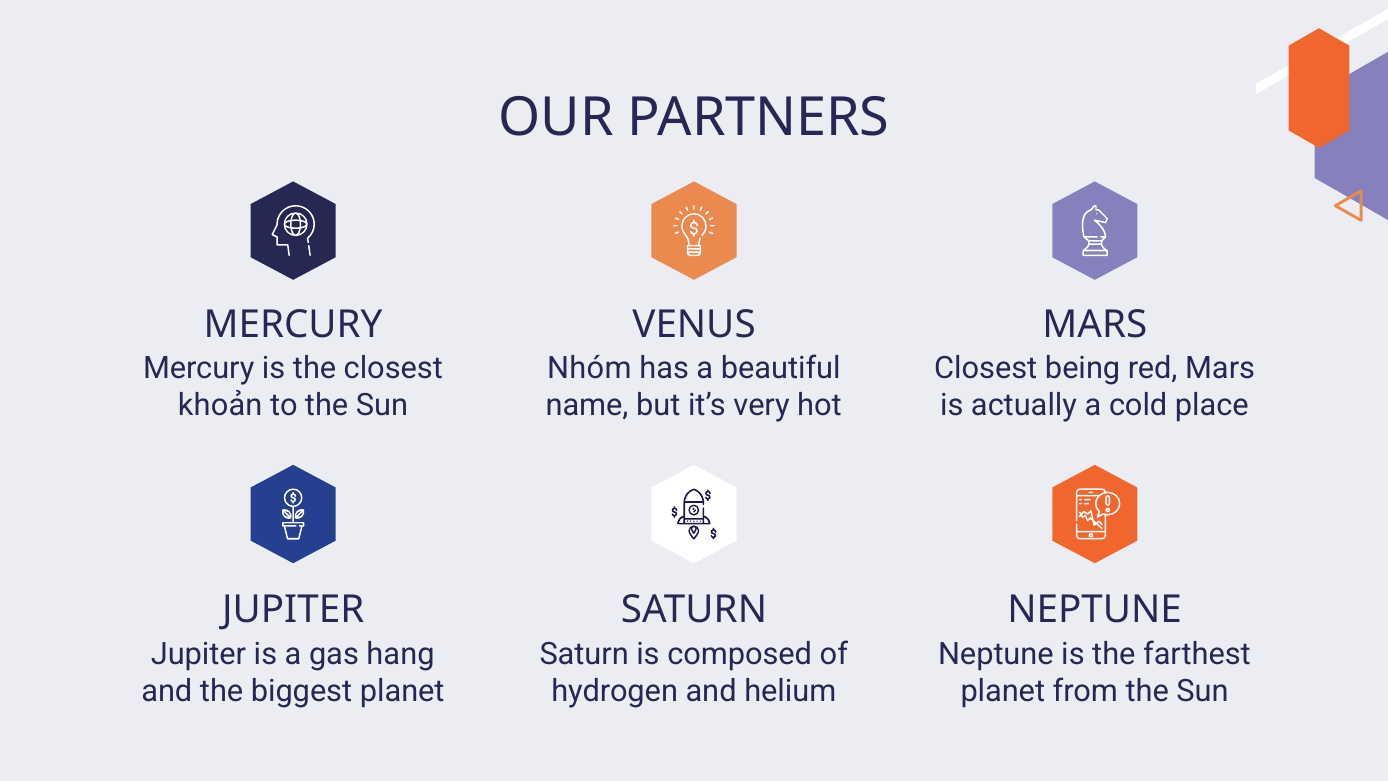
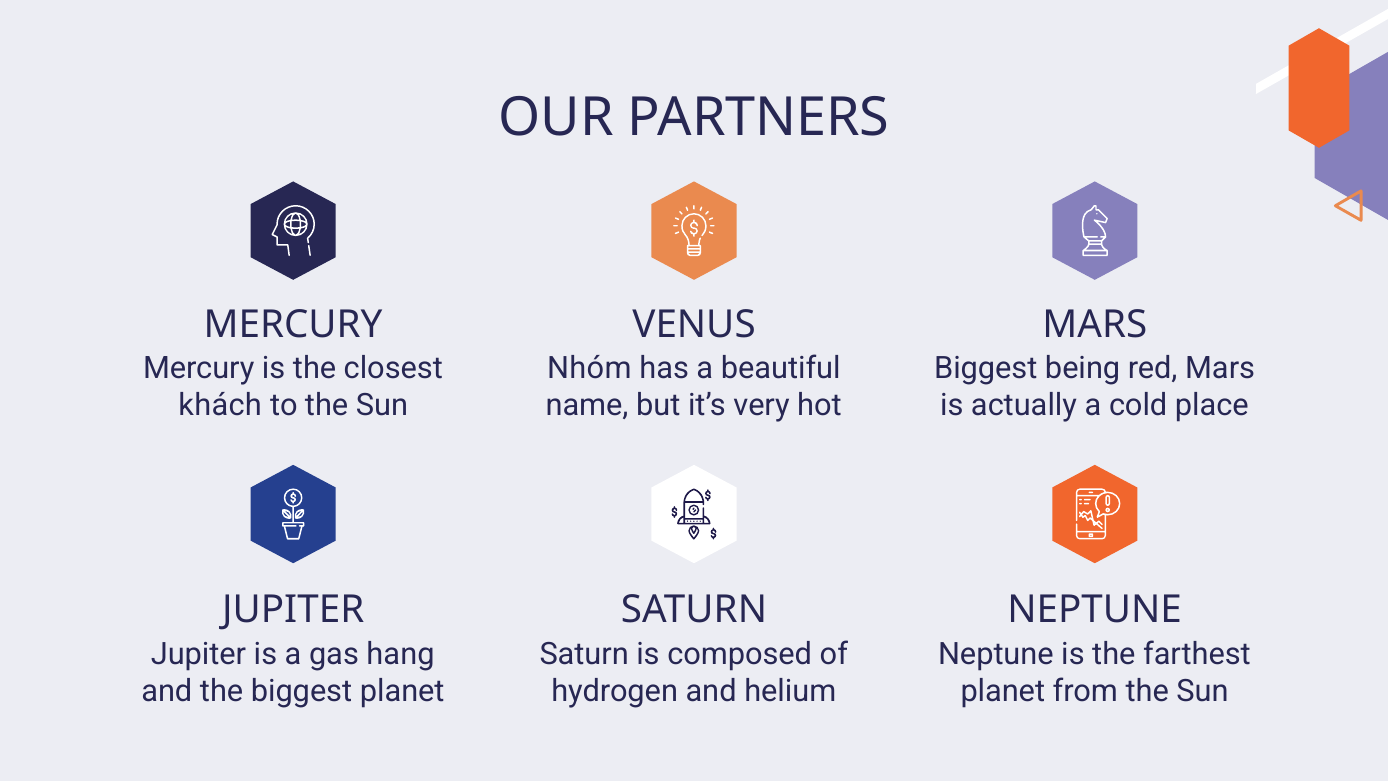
Closest at (986, 368): Closest -> Biggest
khoản: khoản -> khách
